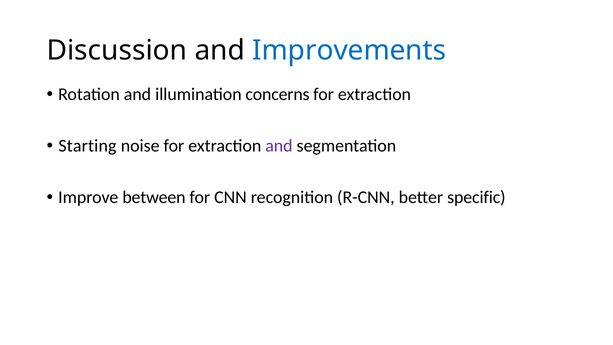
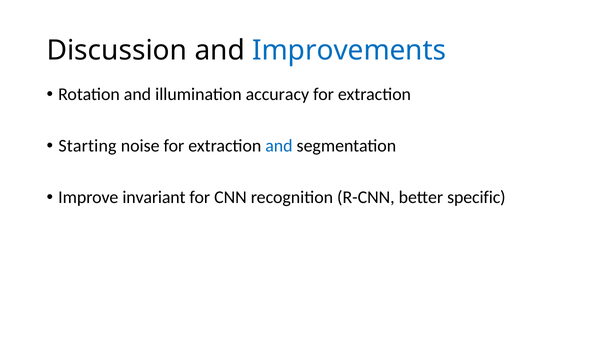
concerns: concerns -> accuracy
and at (279, 146) colour: purple -> blue
between: between -> invariant
